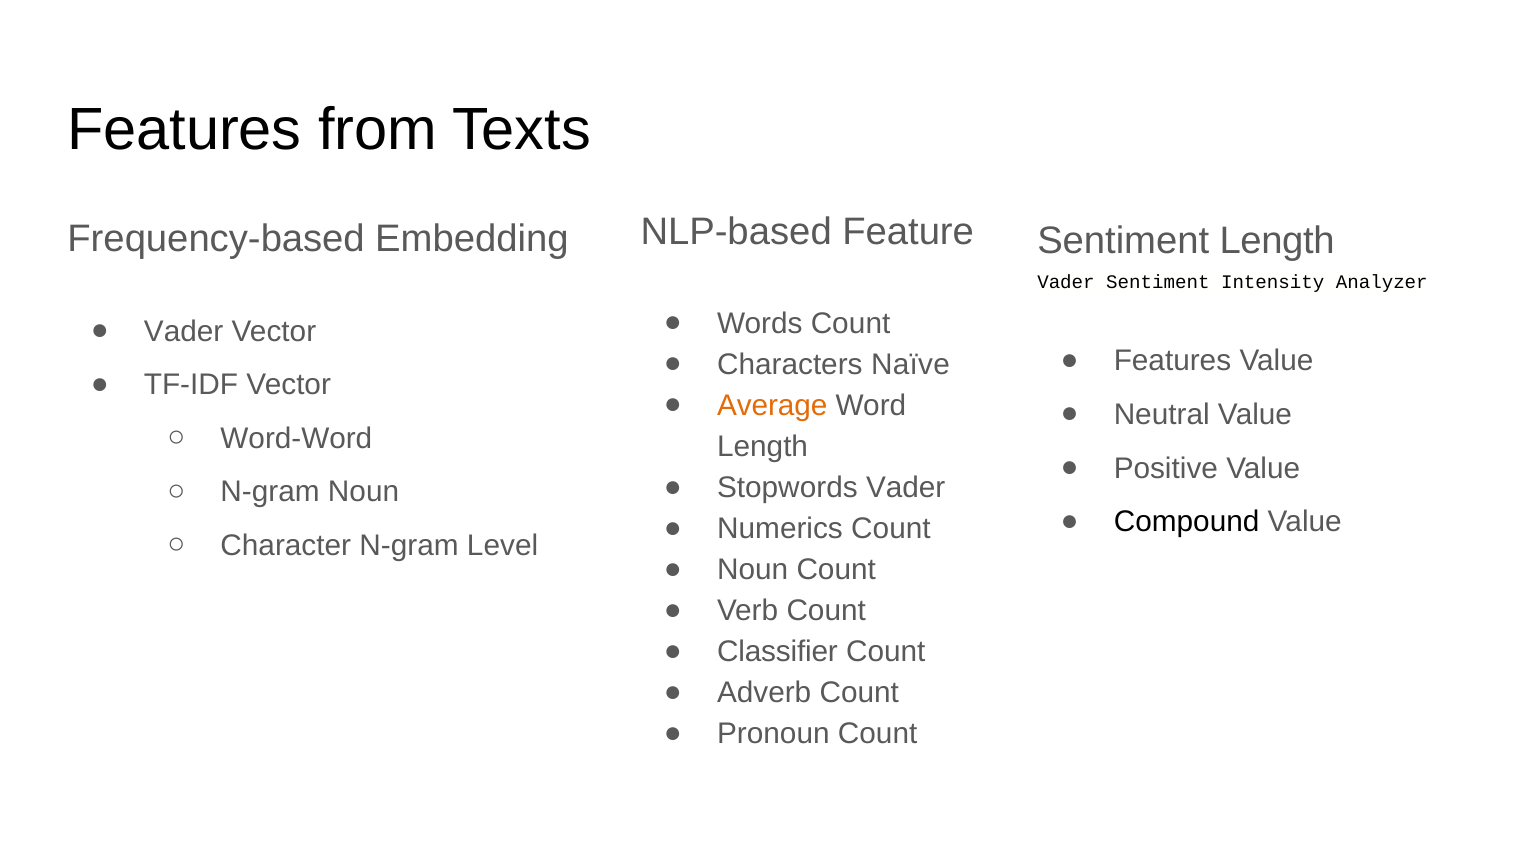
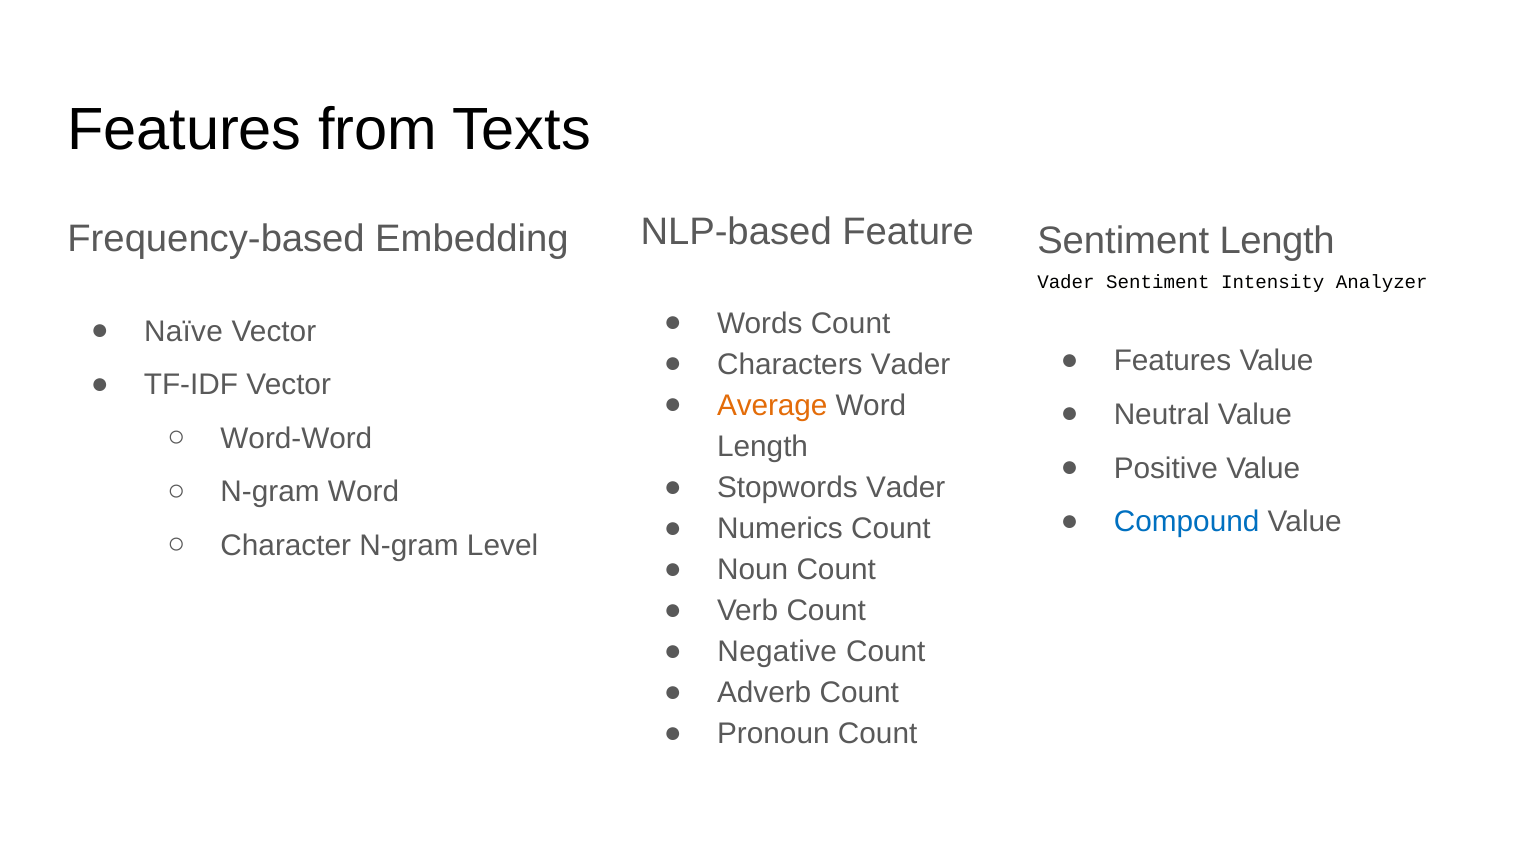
Vader at (184, 331): Vader -> Naïve
Characters Naïve: Naïve -> Vader
N-gram Noun: Noun -> Word
Compound colour: black -> blue
Classifier: Classifier -> Negative
